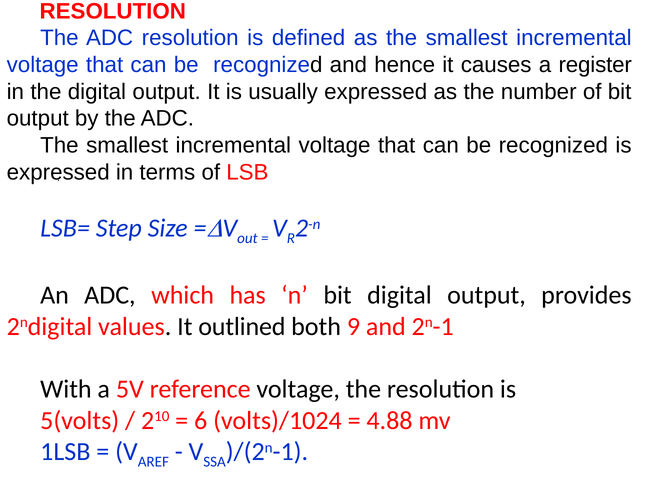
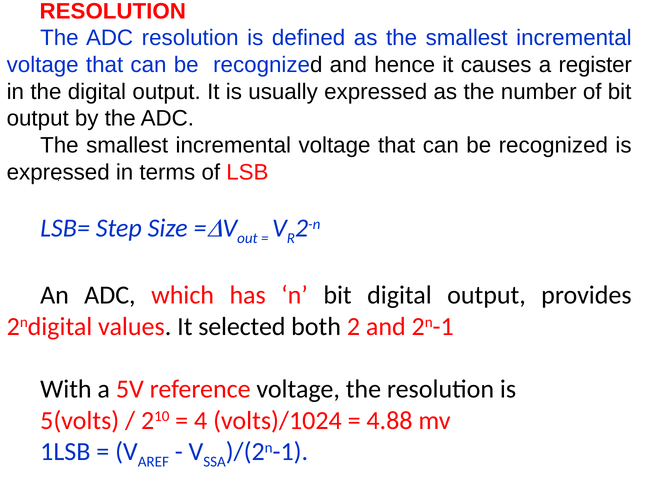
outlined: outlined -> selected
9: 9 -> 2
6: 6 -> 4
